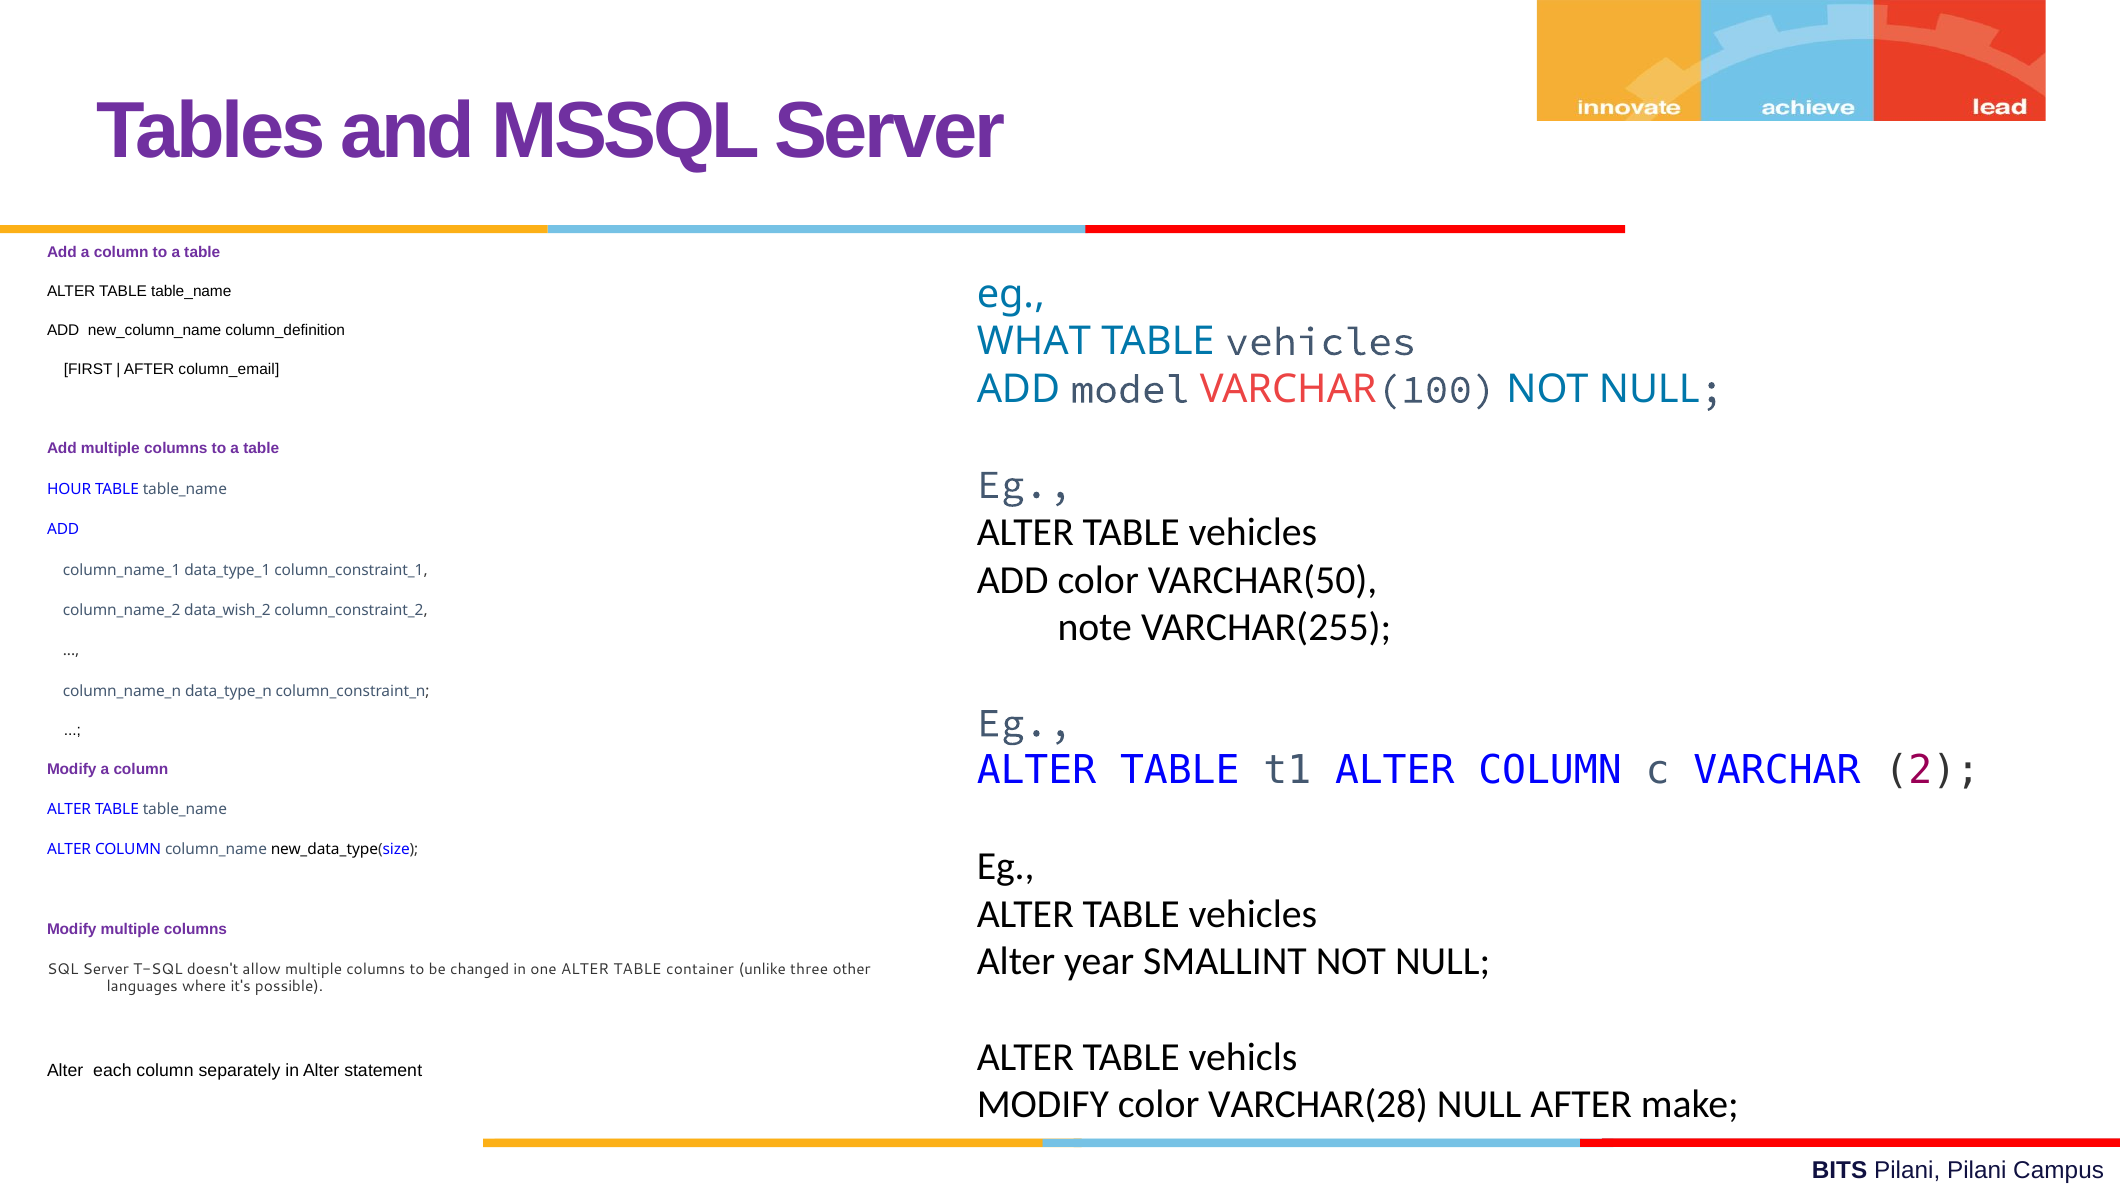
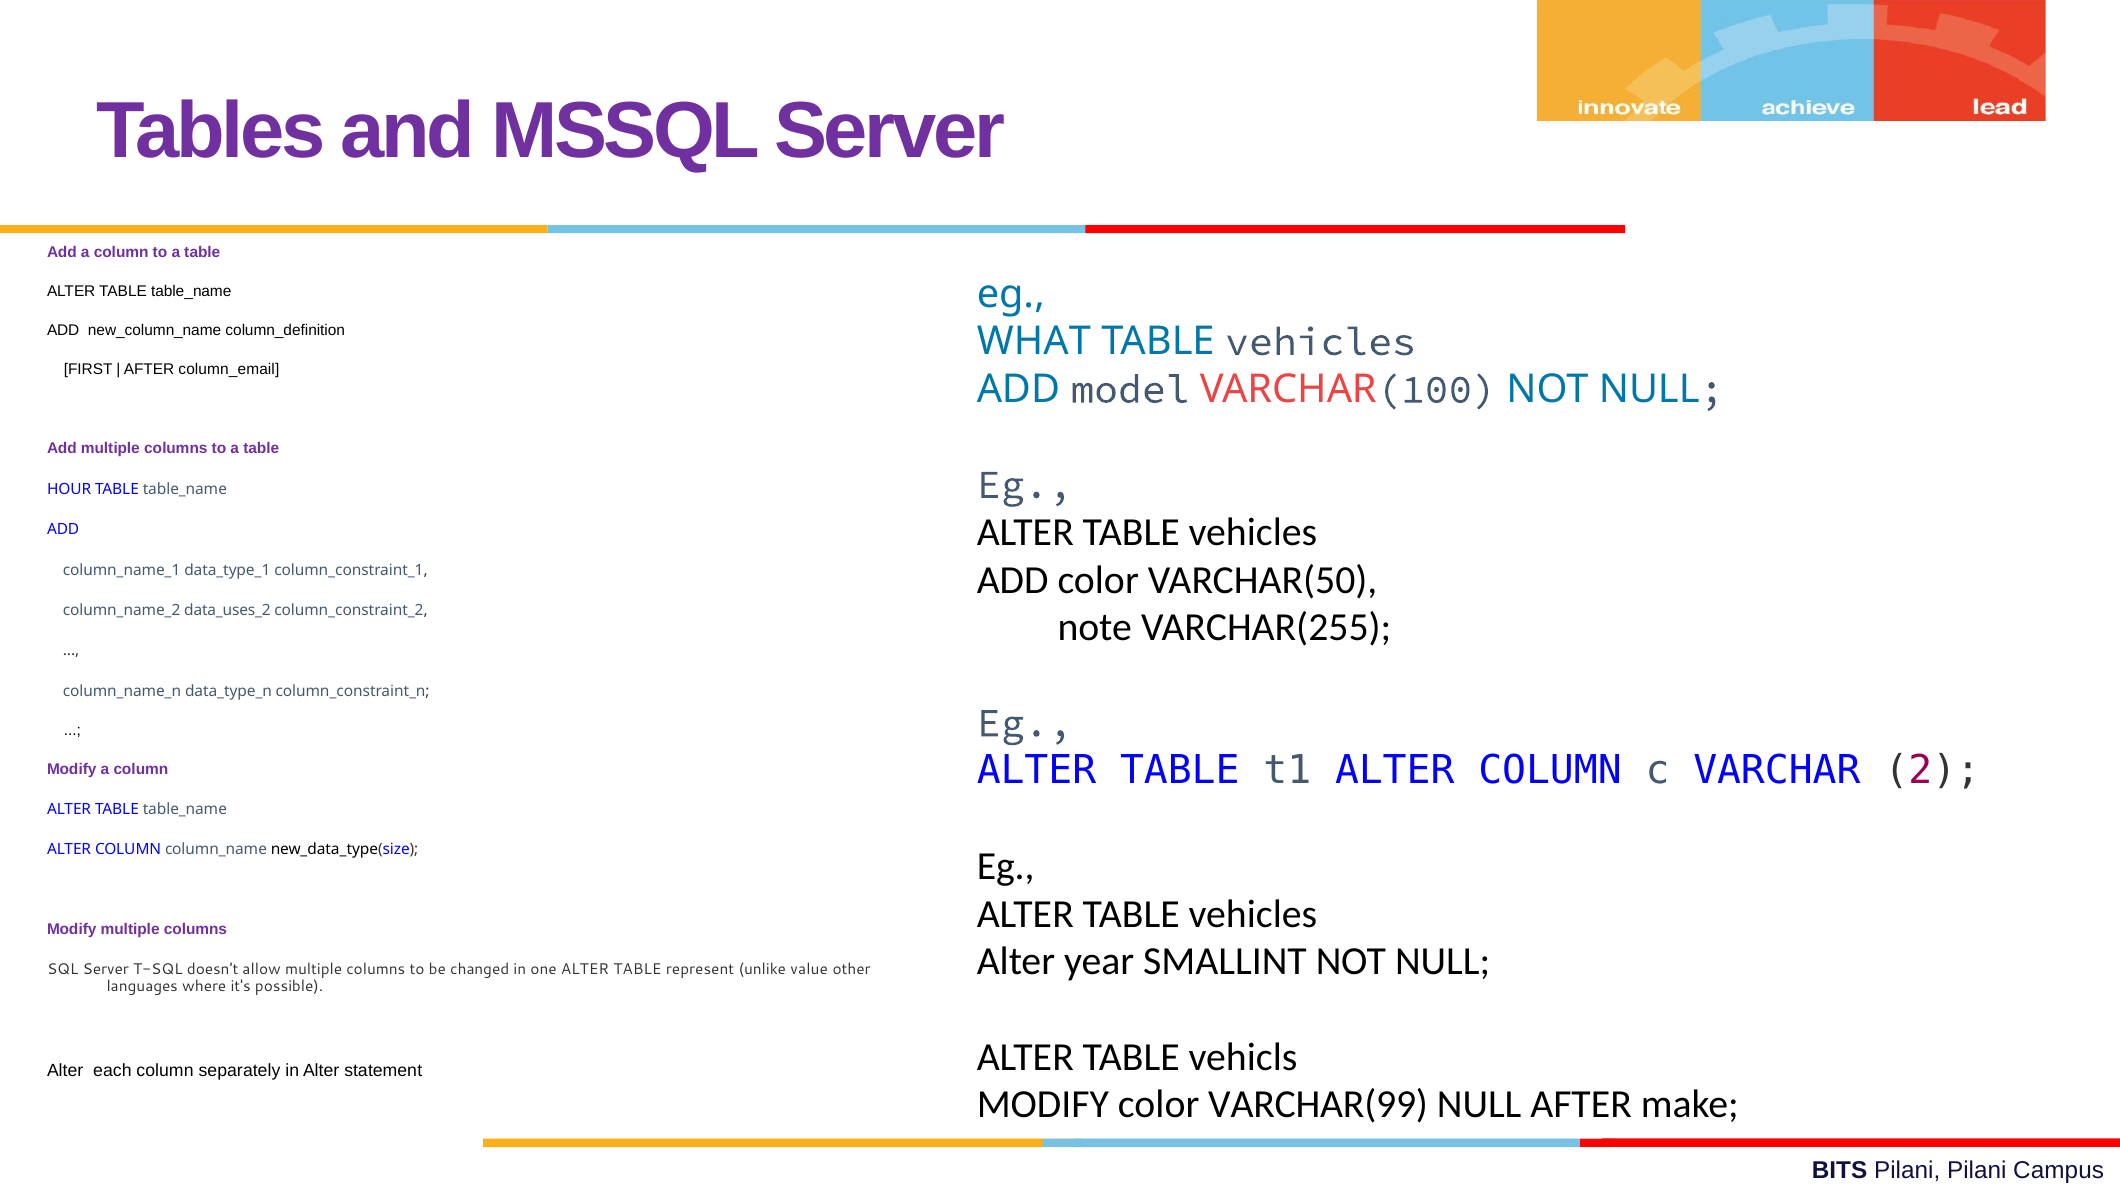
data_wish_2: data_wish_2 -> data_uses_2
container: container -> represent
three: three -> value
VARCHAR(28: VARCHAR(28 -> VARCHAR(99
